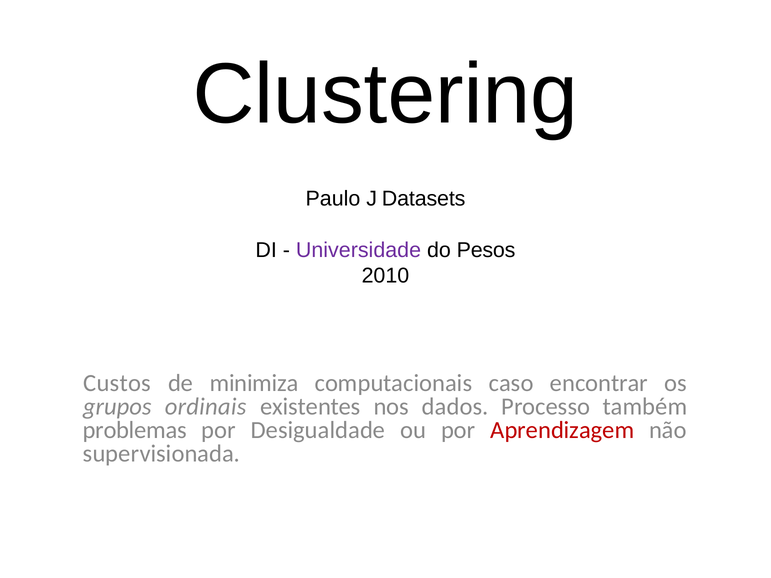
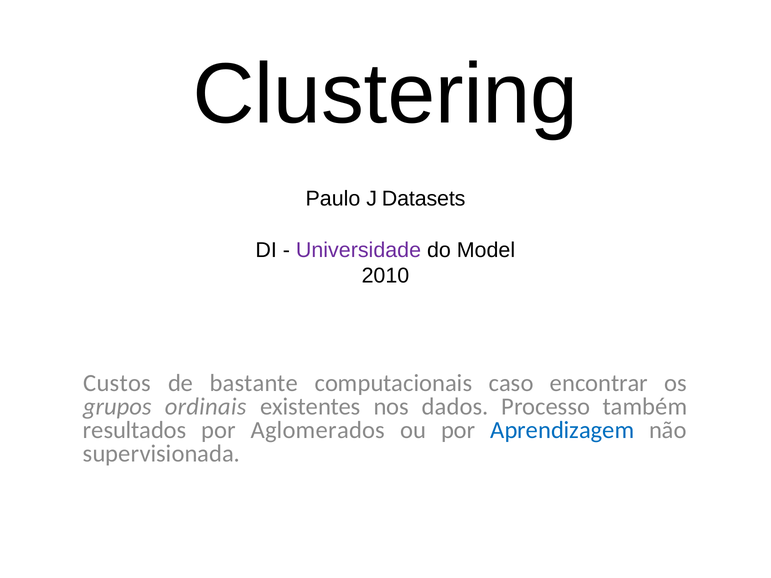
Pesos: Pesos -> Model
minimiza: minimiza -> bastante
problemas: problemas -> resultados
Desigualdade: Desigualdade -> Aglomerados
Aprendizagem colour: red -> blue
